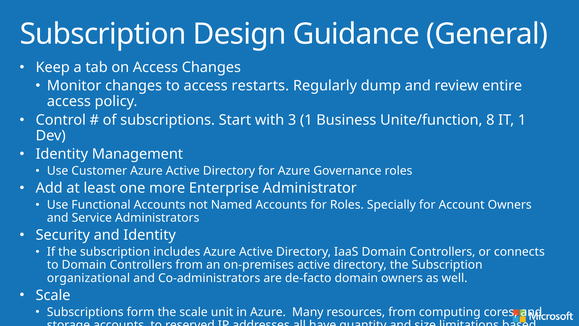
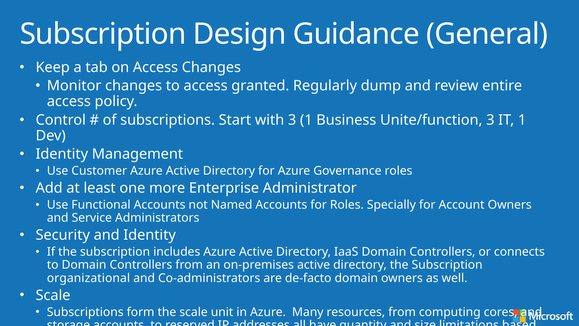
restarts: restarts -> granted
Unite/function 8: 8 -> 3
